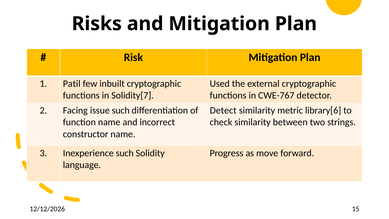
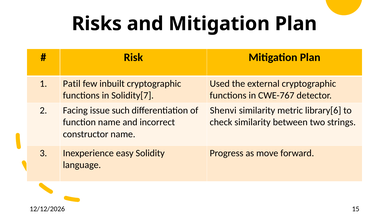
Detect: Detect -> Shenvi
Inexperience such: such -> easy
